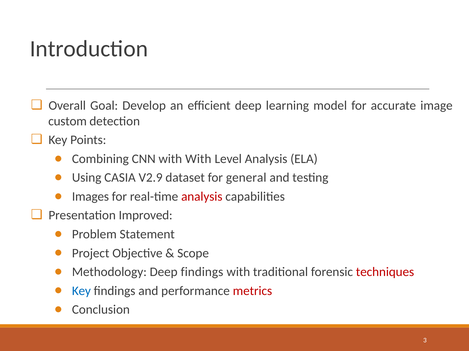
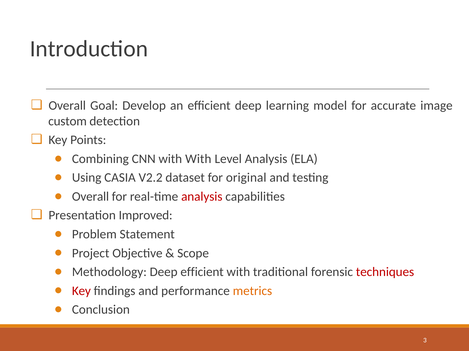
V2.9: V2.9 -> V2.2
general: general -> original
Images at (90, 197): Images -> Overall
Deep findings: findings -> efficient
Key at (81, 291) colour: blue -> red
metrics colour: red -> orange
